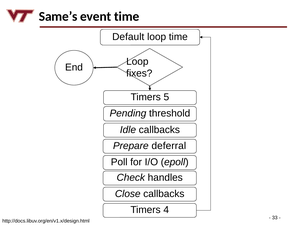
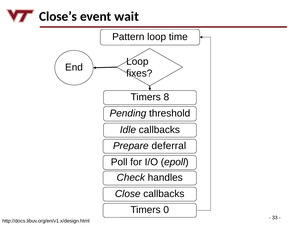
Same’s: Same’s -> Close’s
event time: time -> wait
Default: Default -> Pattern
5: 5 -> 8
4: 4 -> 0
